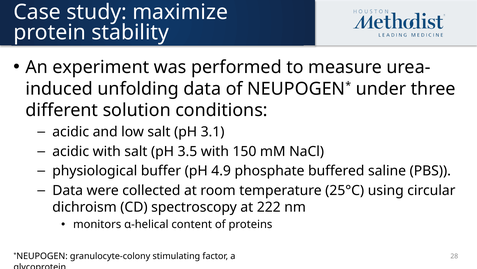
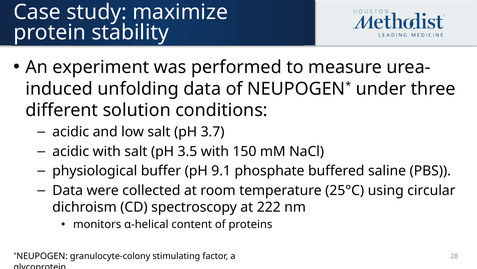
3.1: 3.1 -> 3.7
4.9: 4.9 -> 9.1
